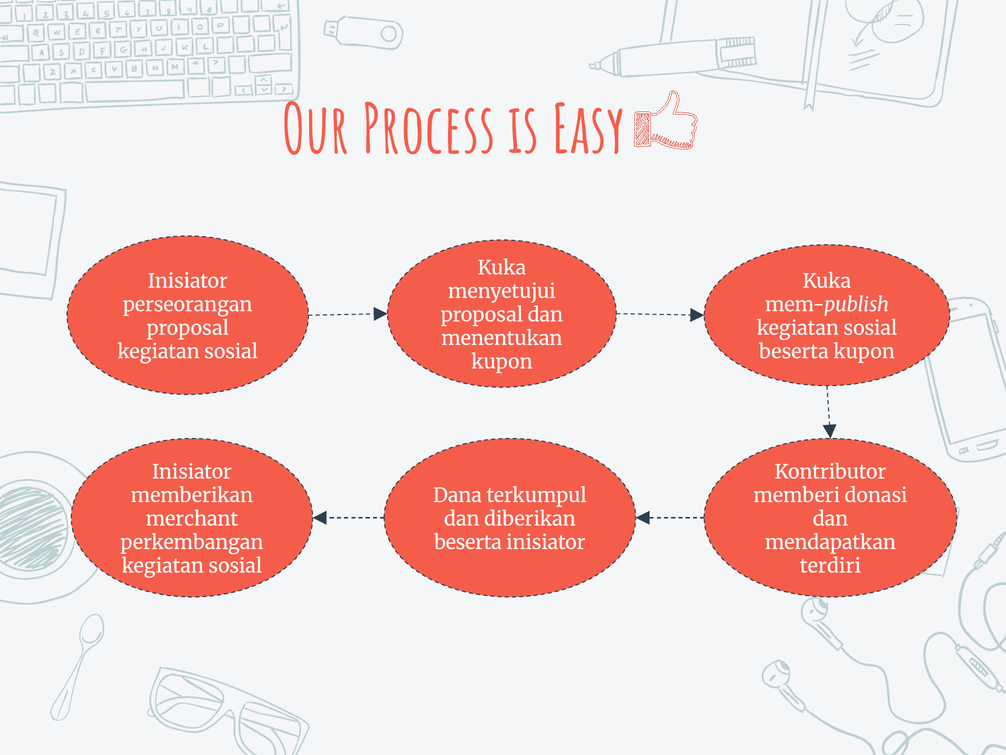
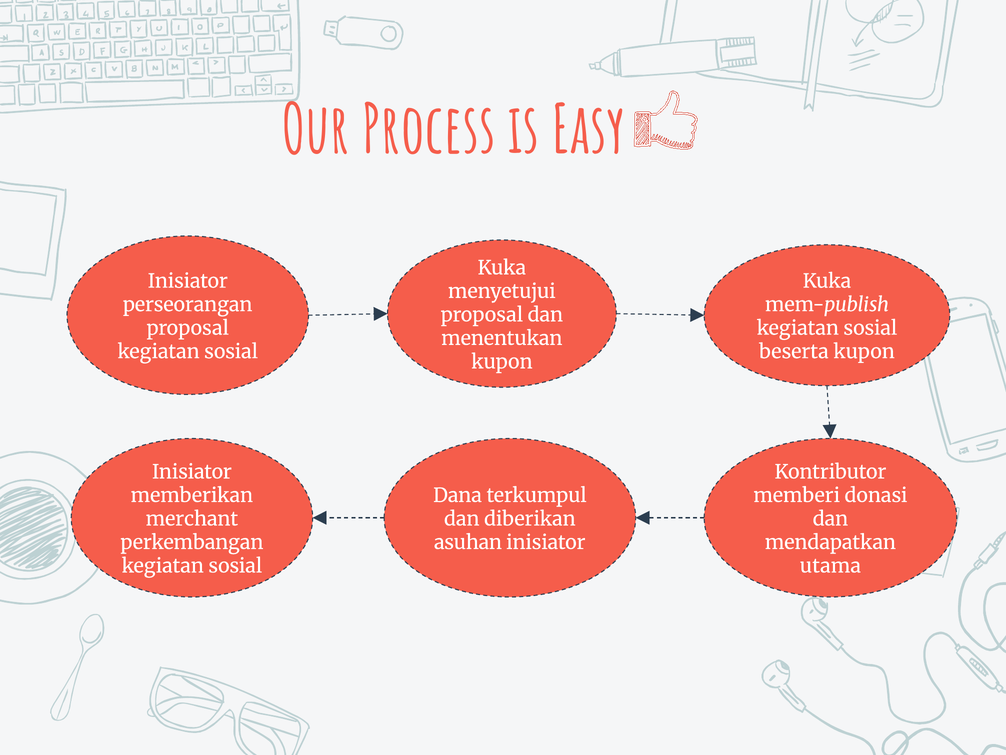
beserta at (468, 542): beserta -> asuhan
terdiri: terdiri -> utama
